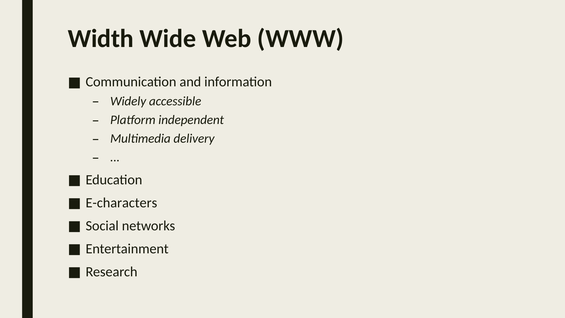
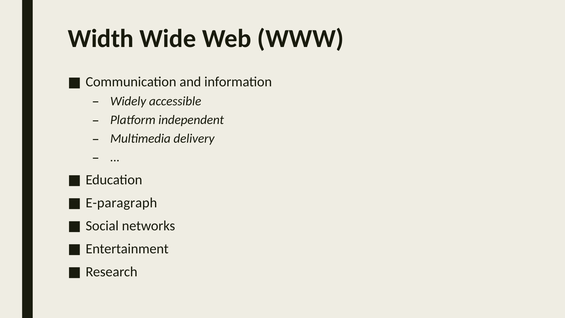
E-characters: E-characters -> E-paragraph
